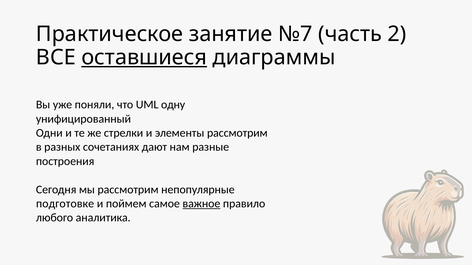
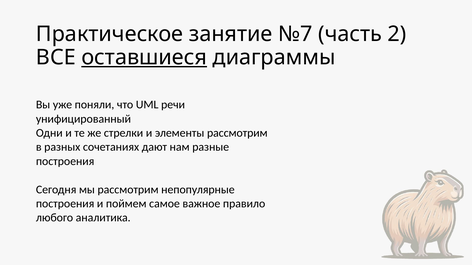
одну: одну -> речи
подготовке at (65, 204): подготовке -> построения
важное underline: present -> none
